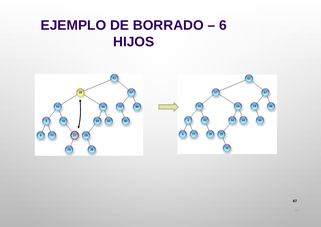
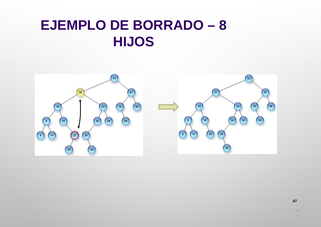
6: 6 -> 8
